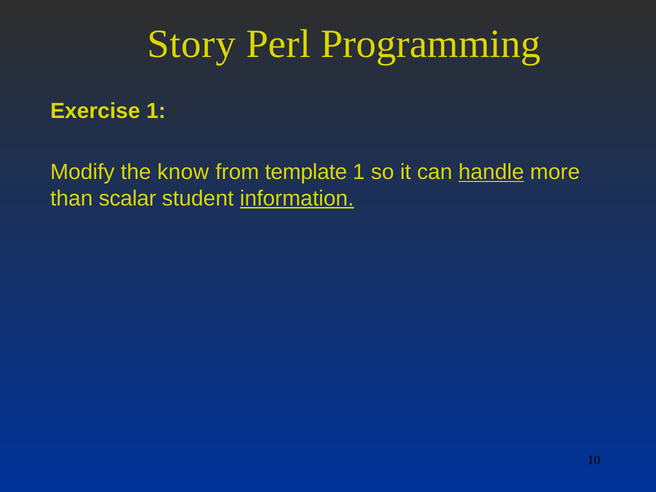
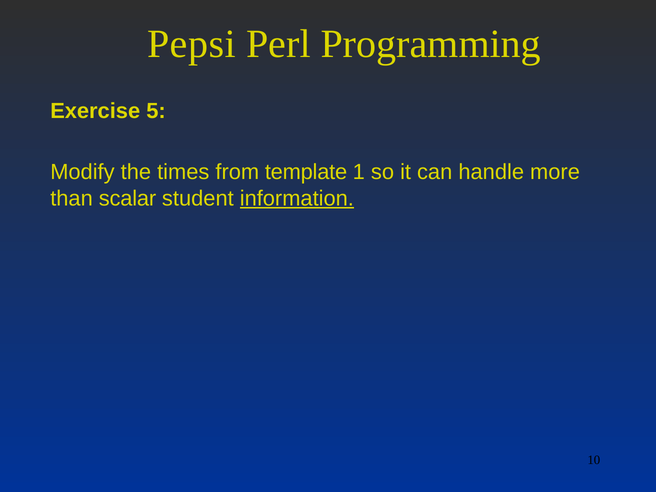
Story: Story -> Pepsi
Exercise 1: 1 -> 5
know: know -> times
handle underline: present -> none
